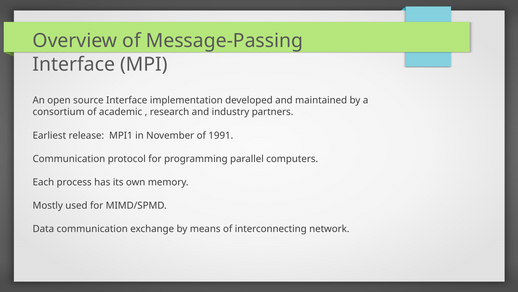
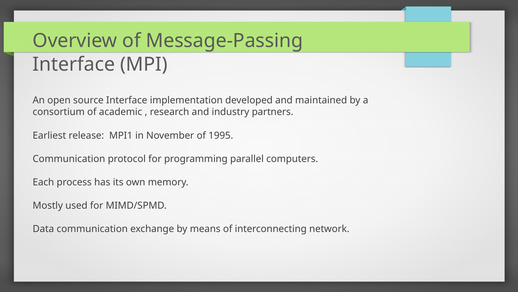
1991: 1991 -> 1995
